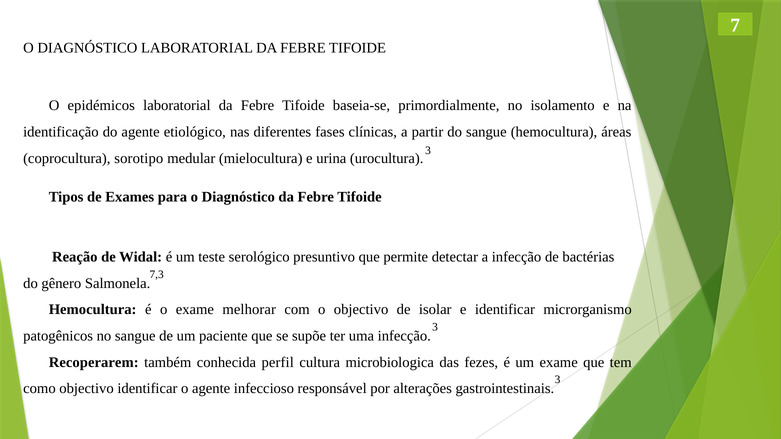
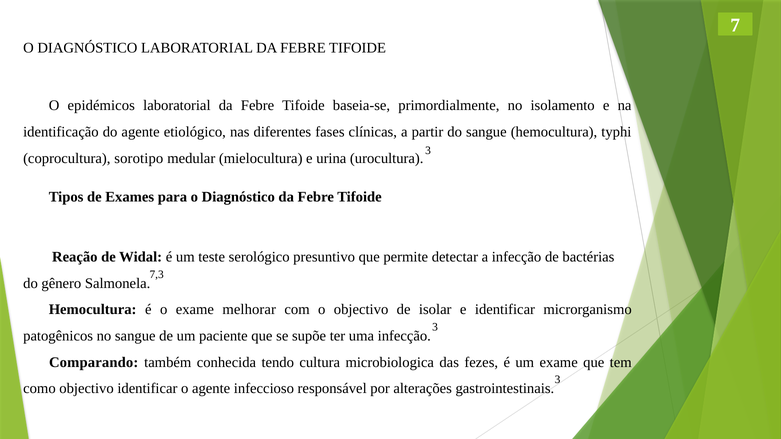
áreas: áreas -> typhi
Recoperarem: Recoperarem -> Comparando
perfil: perfil -> tendo
